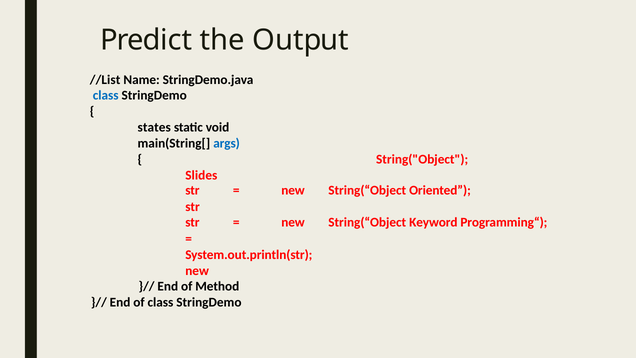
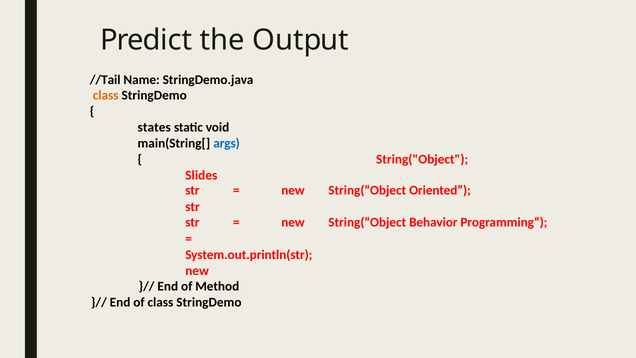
//List: //List -> //Tail
class at (106, 96) colour: blue -> orange
Keyword: Keyword -> Behavior
